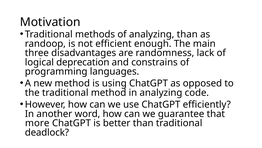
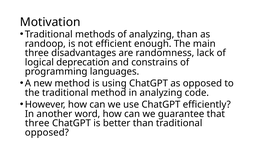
more at (37, 123): more -> three
deadlock at (47, 132): deadlock -> opposed
